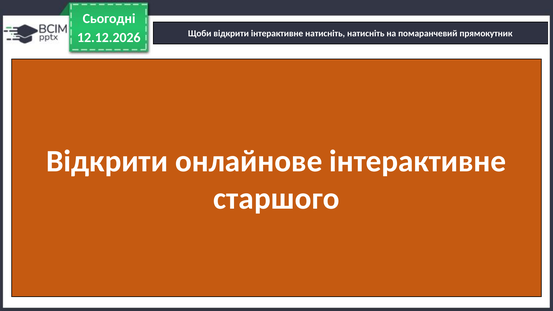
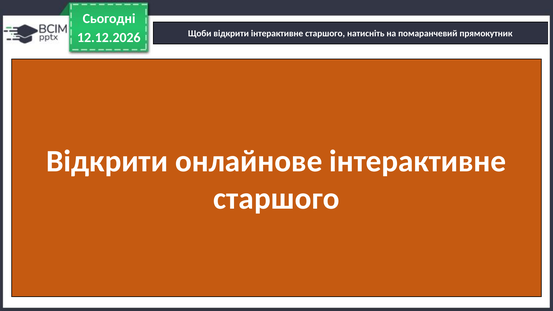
відкрити інтерактивне натисніть: натисніть -> старшого
